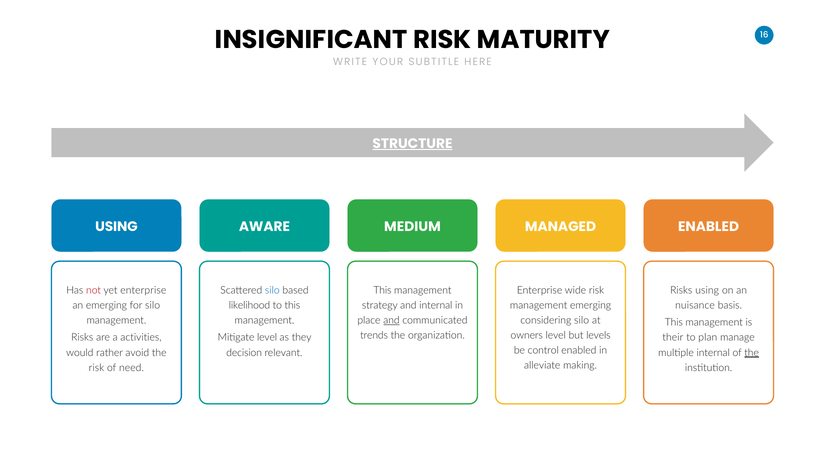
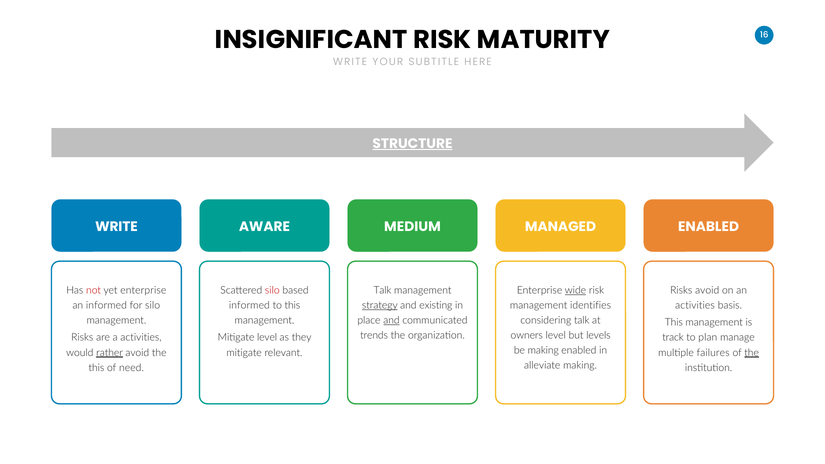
USING at (116, 227): USING -> WRITE
silo at (272, 290) colour: blue -> red
This at (382, 290): This -> Talk
wide underline: none -> present
Risks using: using -> avoid
an emerging: emerging -> informed
likelihood at (249, 306): likelihood -> informed
strategy underline: none -> present
and internal: internal -> existing
management emerging: emerging -> identifies
nuisance at (695, 306): nuisance -> activities
considering silo: silo -> talk
their: their -> track
be control: control -> making
rather underline: none -> present
decision at (244, 353): decision -> mitigate
multiple internal: internal -> failures
risk at (96, 368): risk -> this
